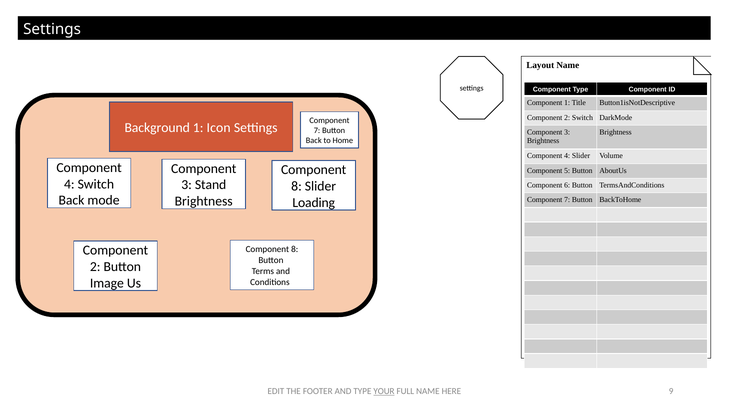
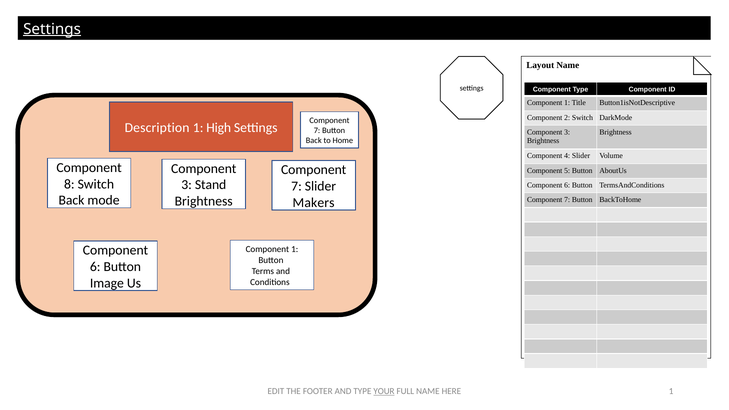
Settings at (52, 29) underline: none -> present
Background: Background -> Description
Icon: Icon -> High
4 at (69, 184): 4 -> 8
8 at (296, 186): 8 -> 7
Loading: Loading -> Makers
8 at (295, 249): 8 -> 1
2 at (95, 267): 2 -> 6
HERE 9: 9 -> 1
